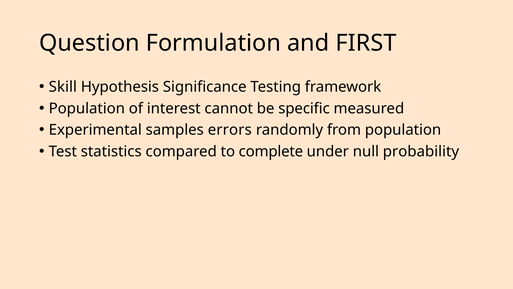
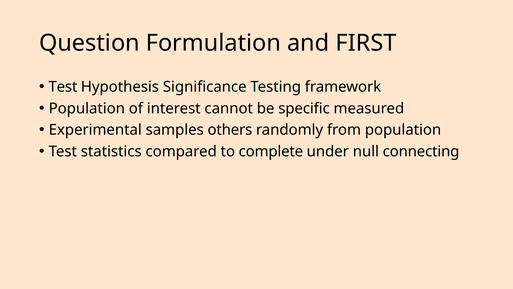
Skill at (63, 87): Skill -> Test
errors: errors -> others
probability: probability -> connecting
